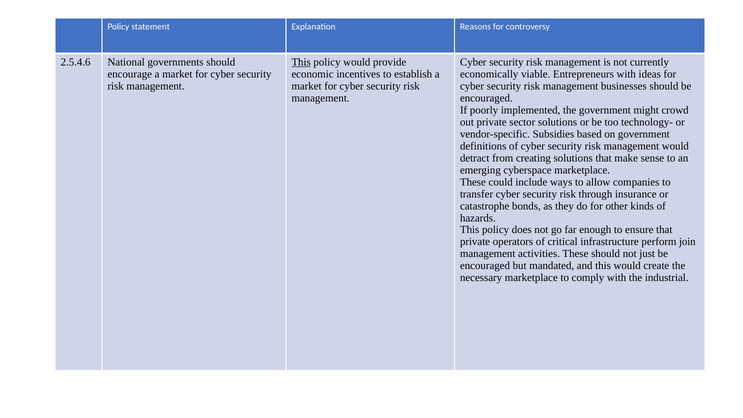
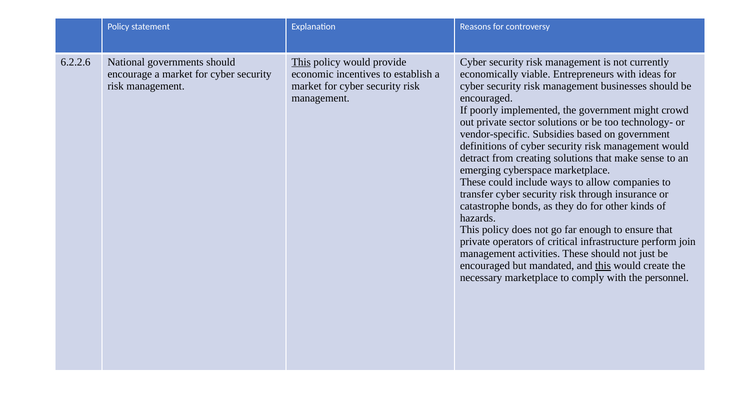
2.5.4.6: 2.5.4.6 -> 6.2.2.6
this at (603, 266) underline: none -> present
industrial: industrial -> personnel
